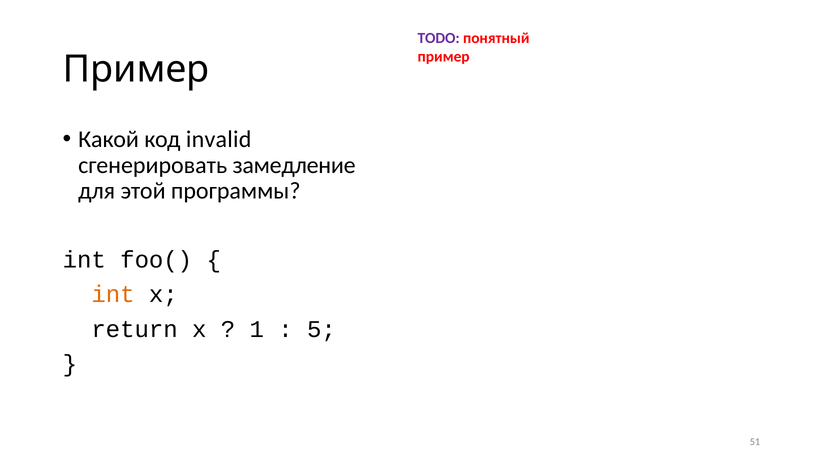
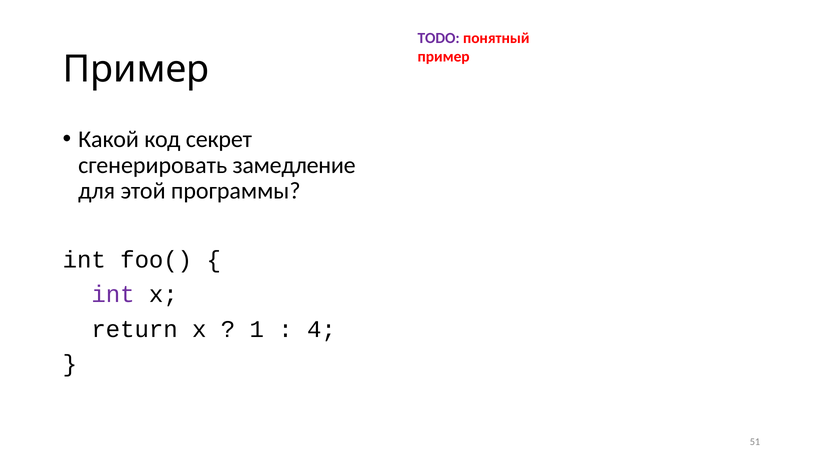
invalid: invalid -> секрет
int at (113, 295) colour: orange -> purple
5: 5 -> 4
